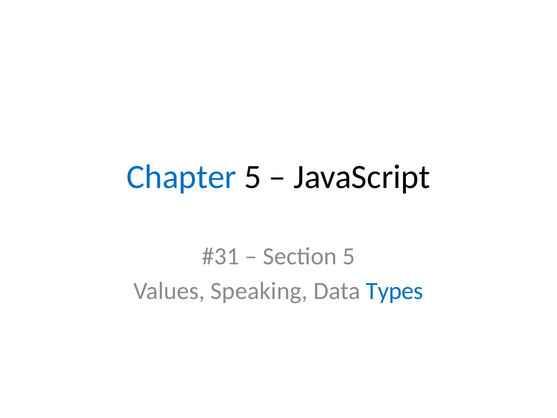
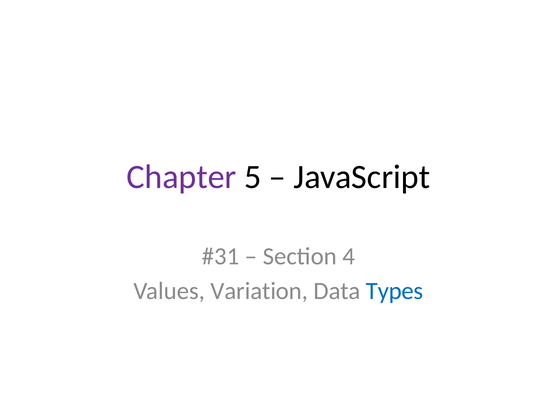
Chapter colour: blue -> purple
Section 5: 5 -> 4
Speaking: Speaking -> Variation
